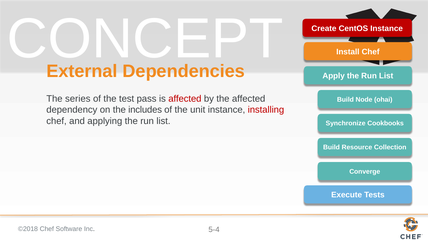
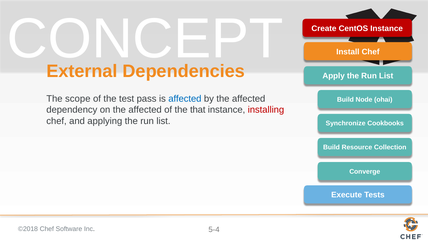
series: series -> scope
affected at (185, 99) colour: red -> blue
on the includes: includes -> affected
unit: unit -> that
